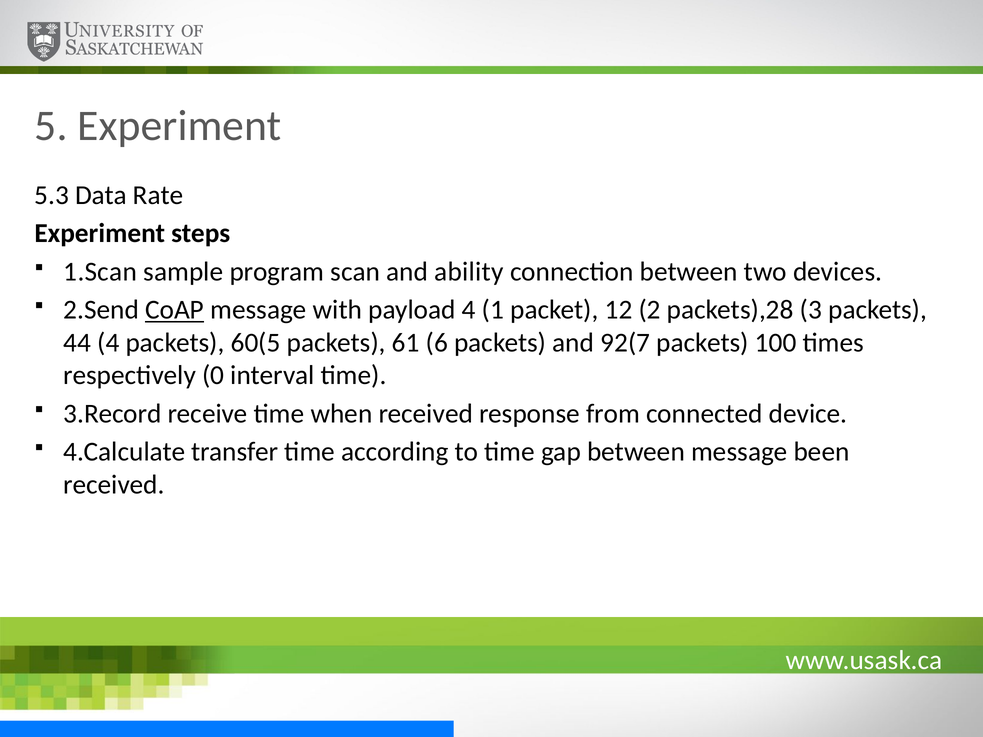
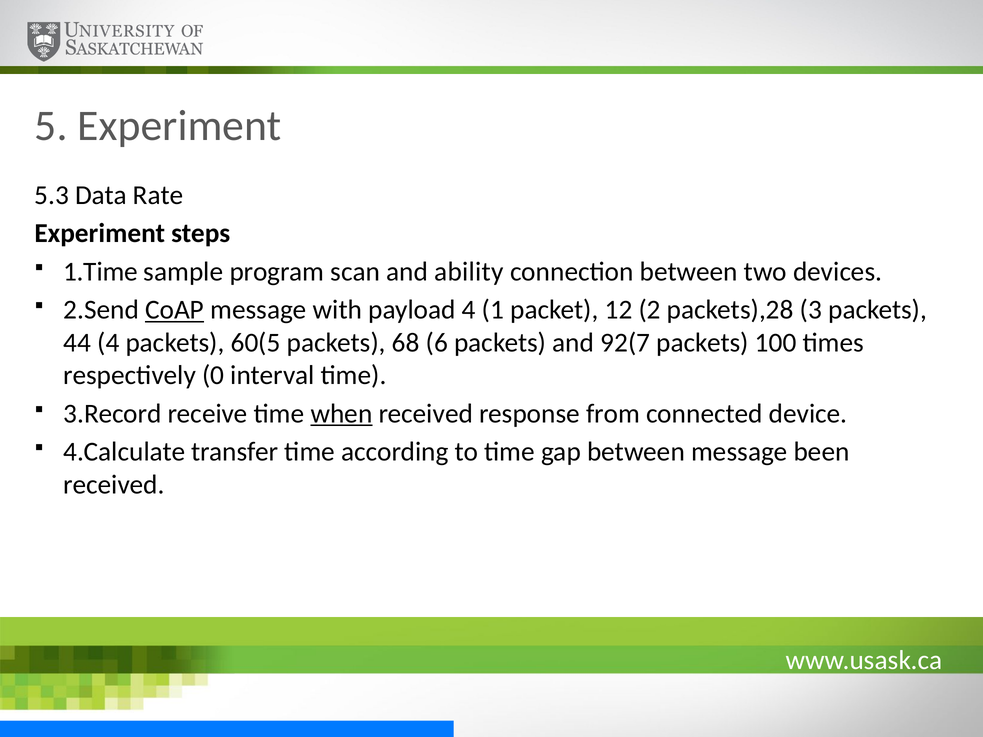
1.Scan: 1.Scan -> 1.Time
61: 61 -> 68
when underline: none -> present
